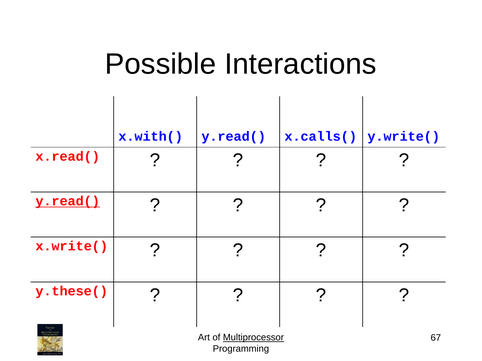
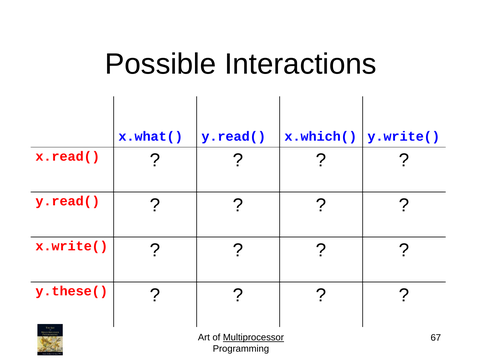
x.with(: x.with( -> x.what(
x.calls(: x.calls( -> x.which(
y.read( at (68, 202) underline: present -> none
